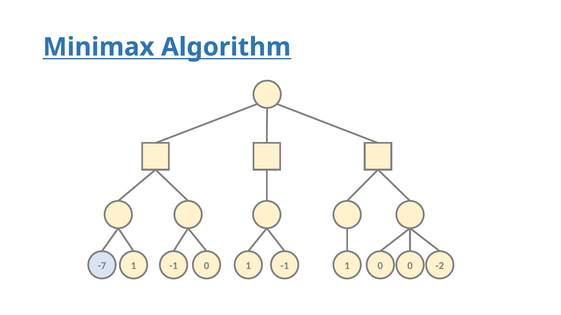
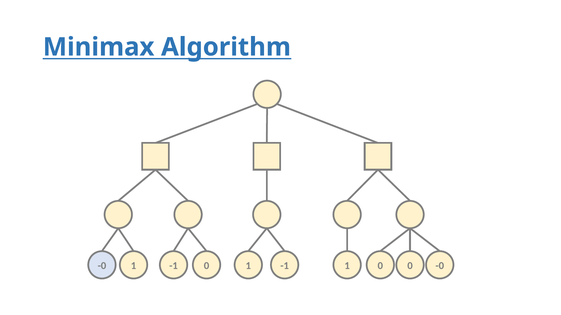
-7 at (102, 266): -7 -> -0
1 -2: -2 -> -0
